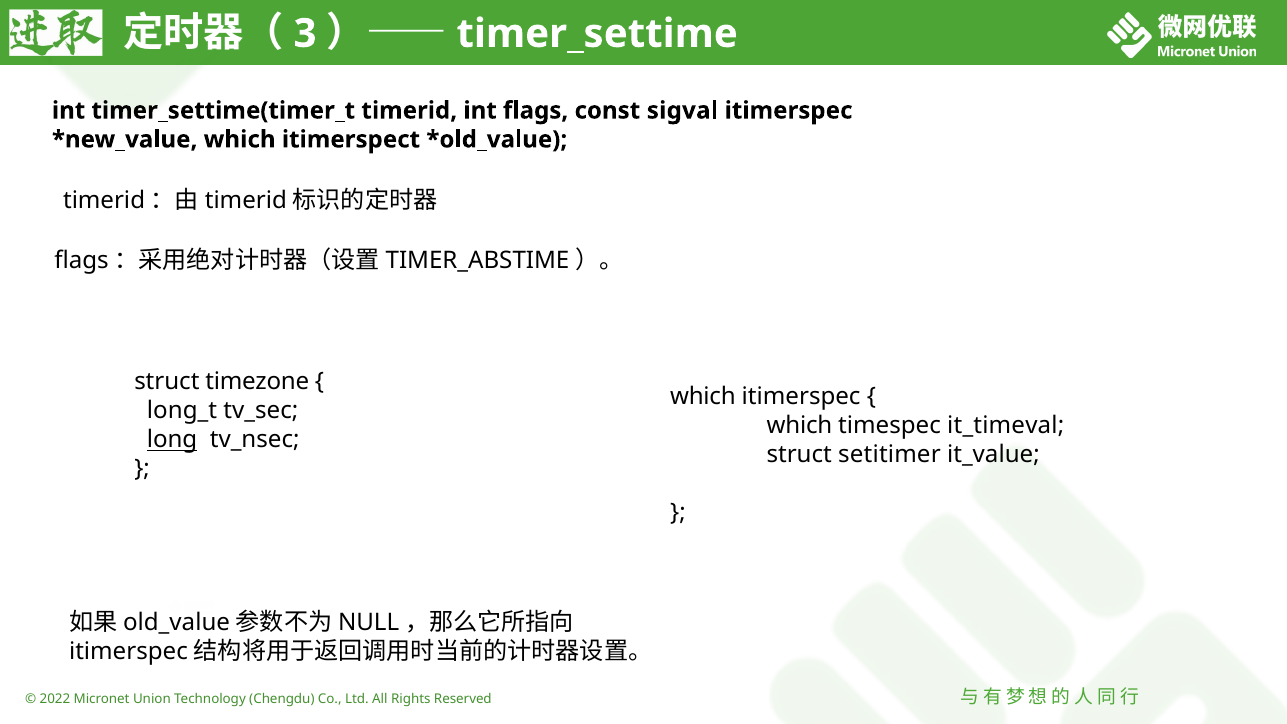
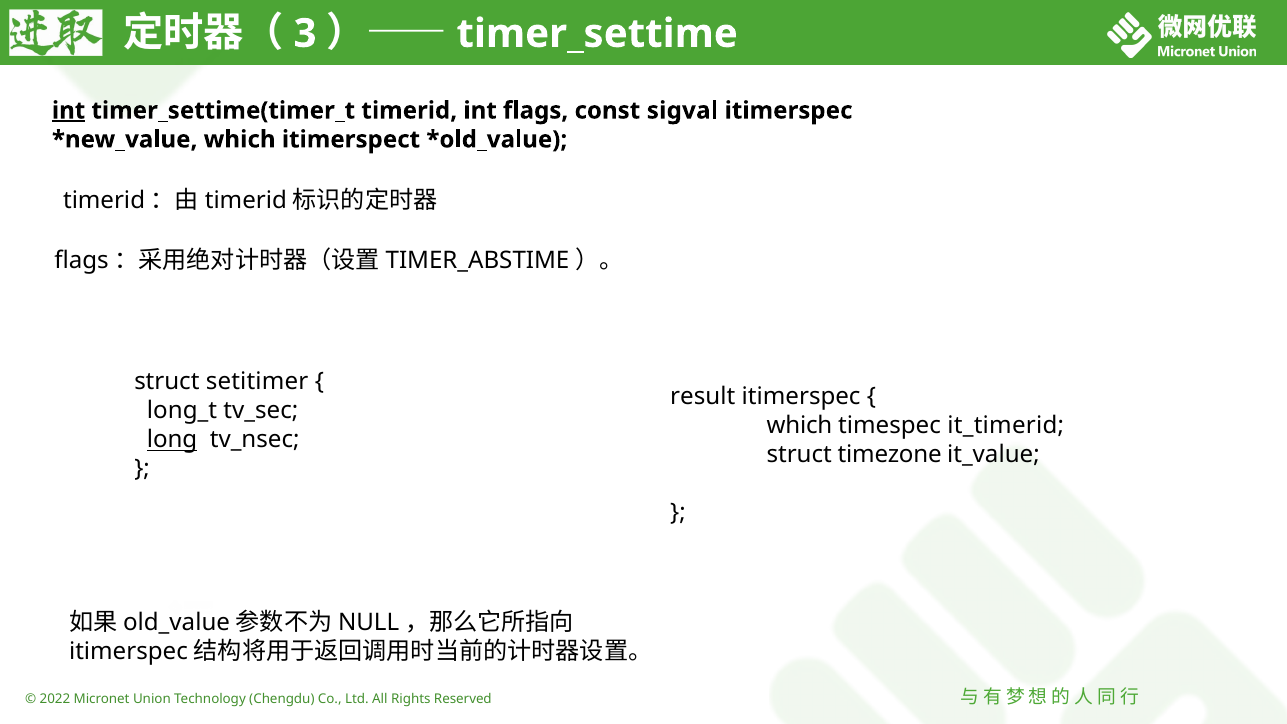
int at (69, 111) underline: none -> present
timezone: timezone -> setitimer
which at (703, 396): which -> result
it_timeval: it_timeval -> it_timerid
setitimer: setitimer -> timezone
